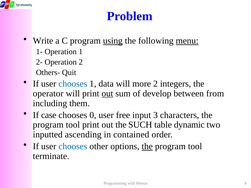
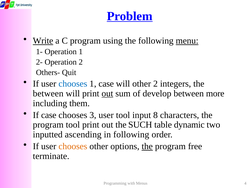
Problem underline: none -> present
Write underline: none -> present
using underline: present -> none
1 data: data -> case
will more: more -> other
operator at (48, 94): operator -> between
from: from -> more
0: 0 -> 3
user free: free -> tool
3: 3 -> 8
in contained: contained -> following
chooses at (73, 147) colour: blue -> orange
tool at (195, 147): tool -> free
